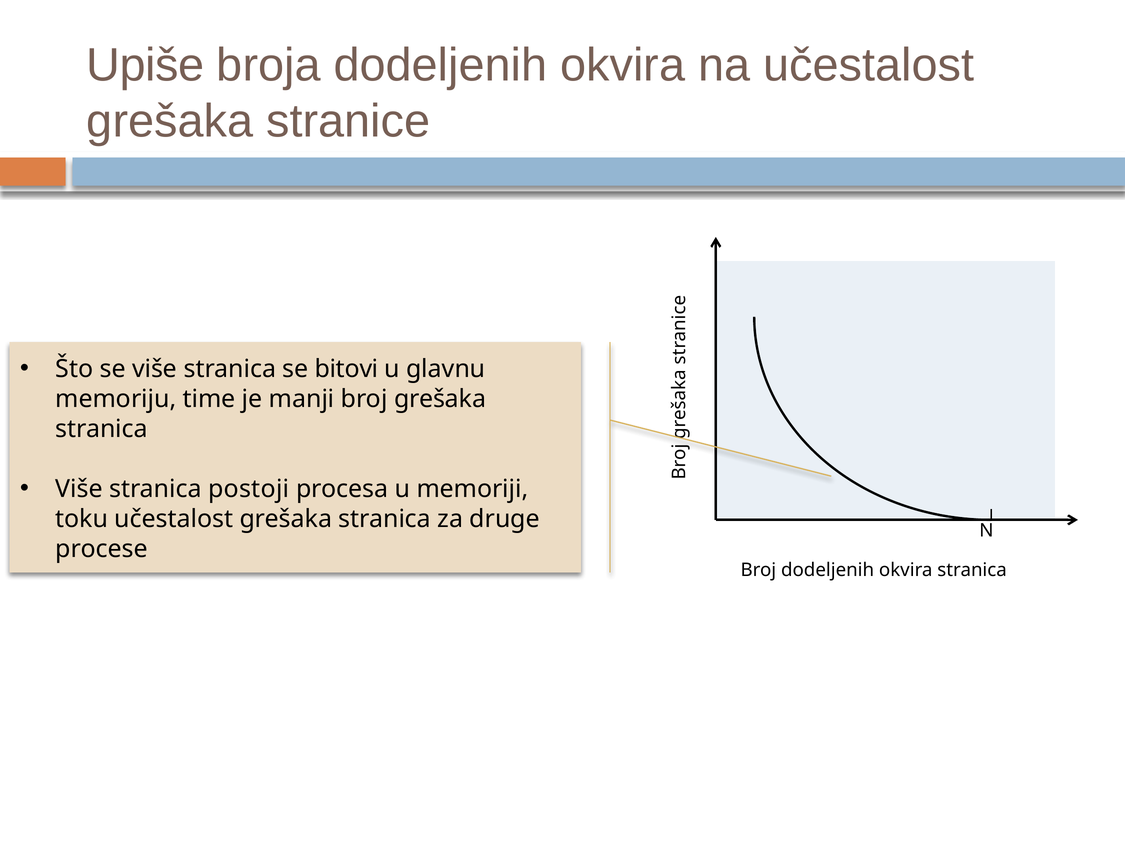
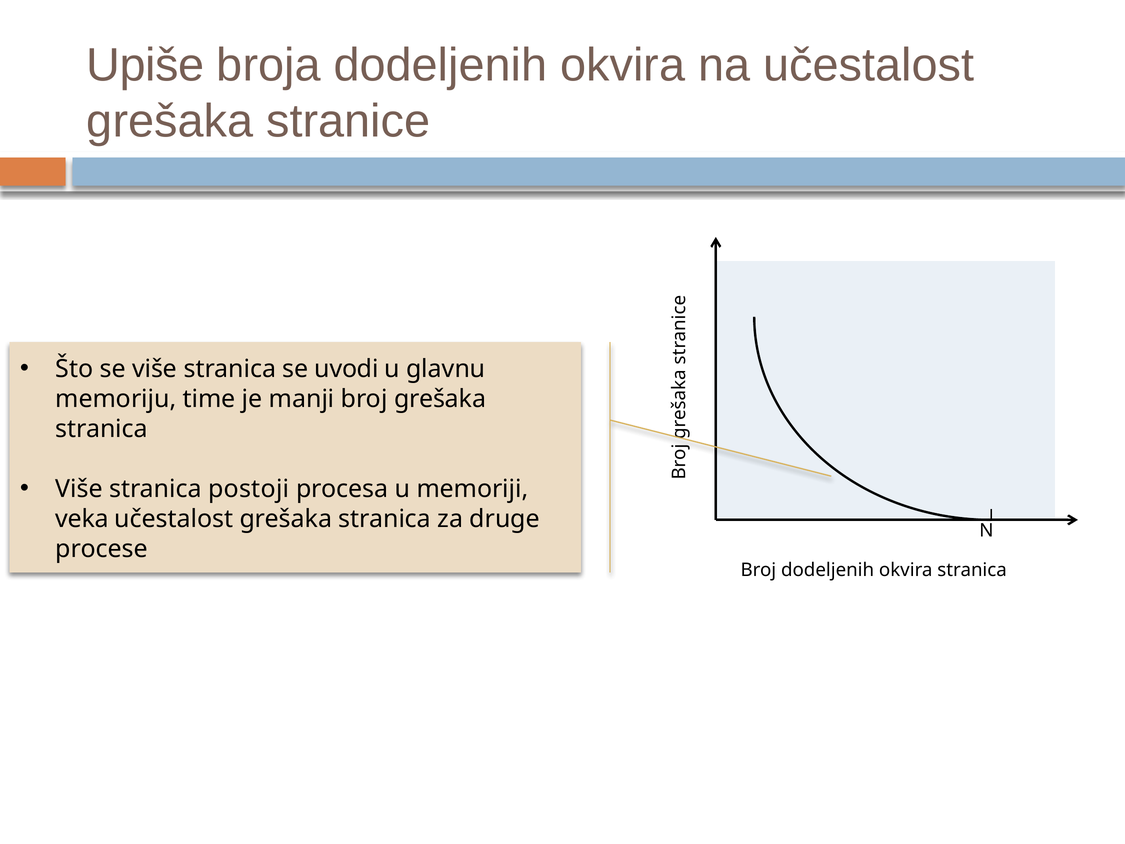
bitovi: bitovi -> uvodi
toku: toku -> veka
